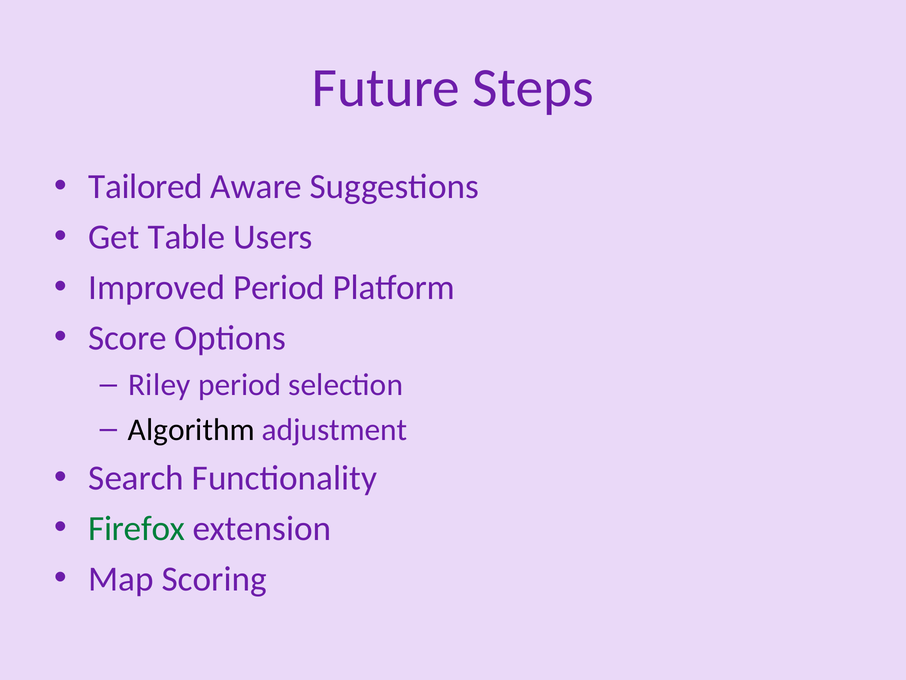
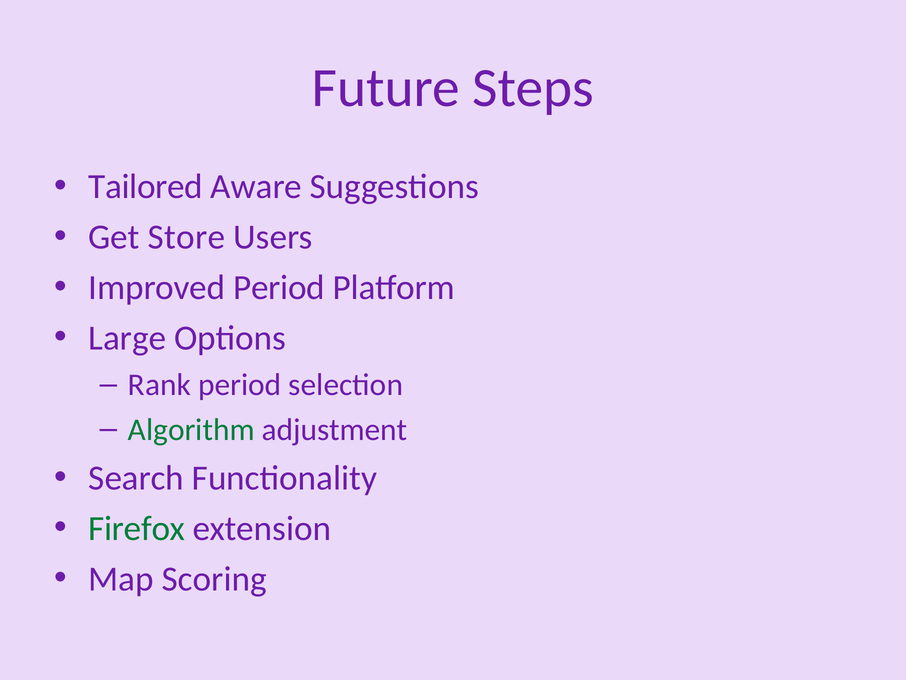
Table: Table -> Store
Score: Score -> Large
Riley: Riley -> Rank
Algorithm colour: black -> green
